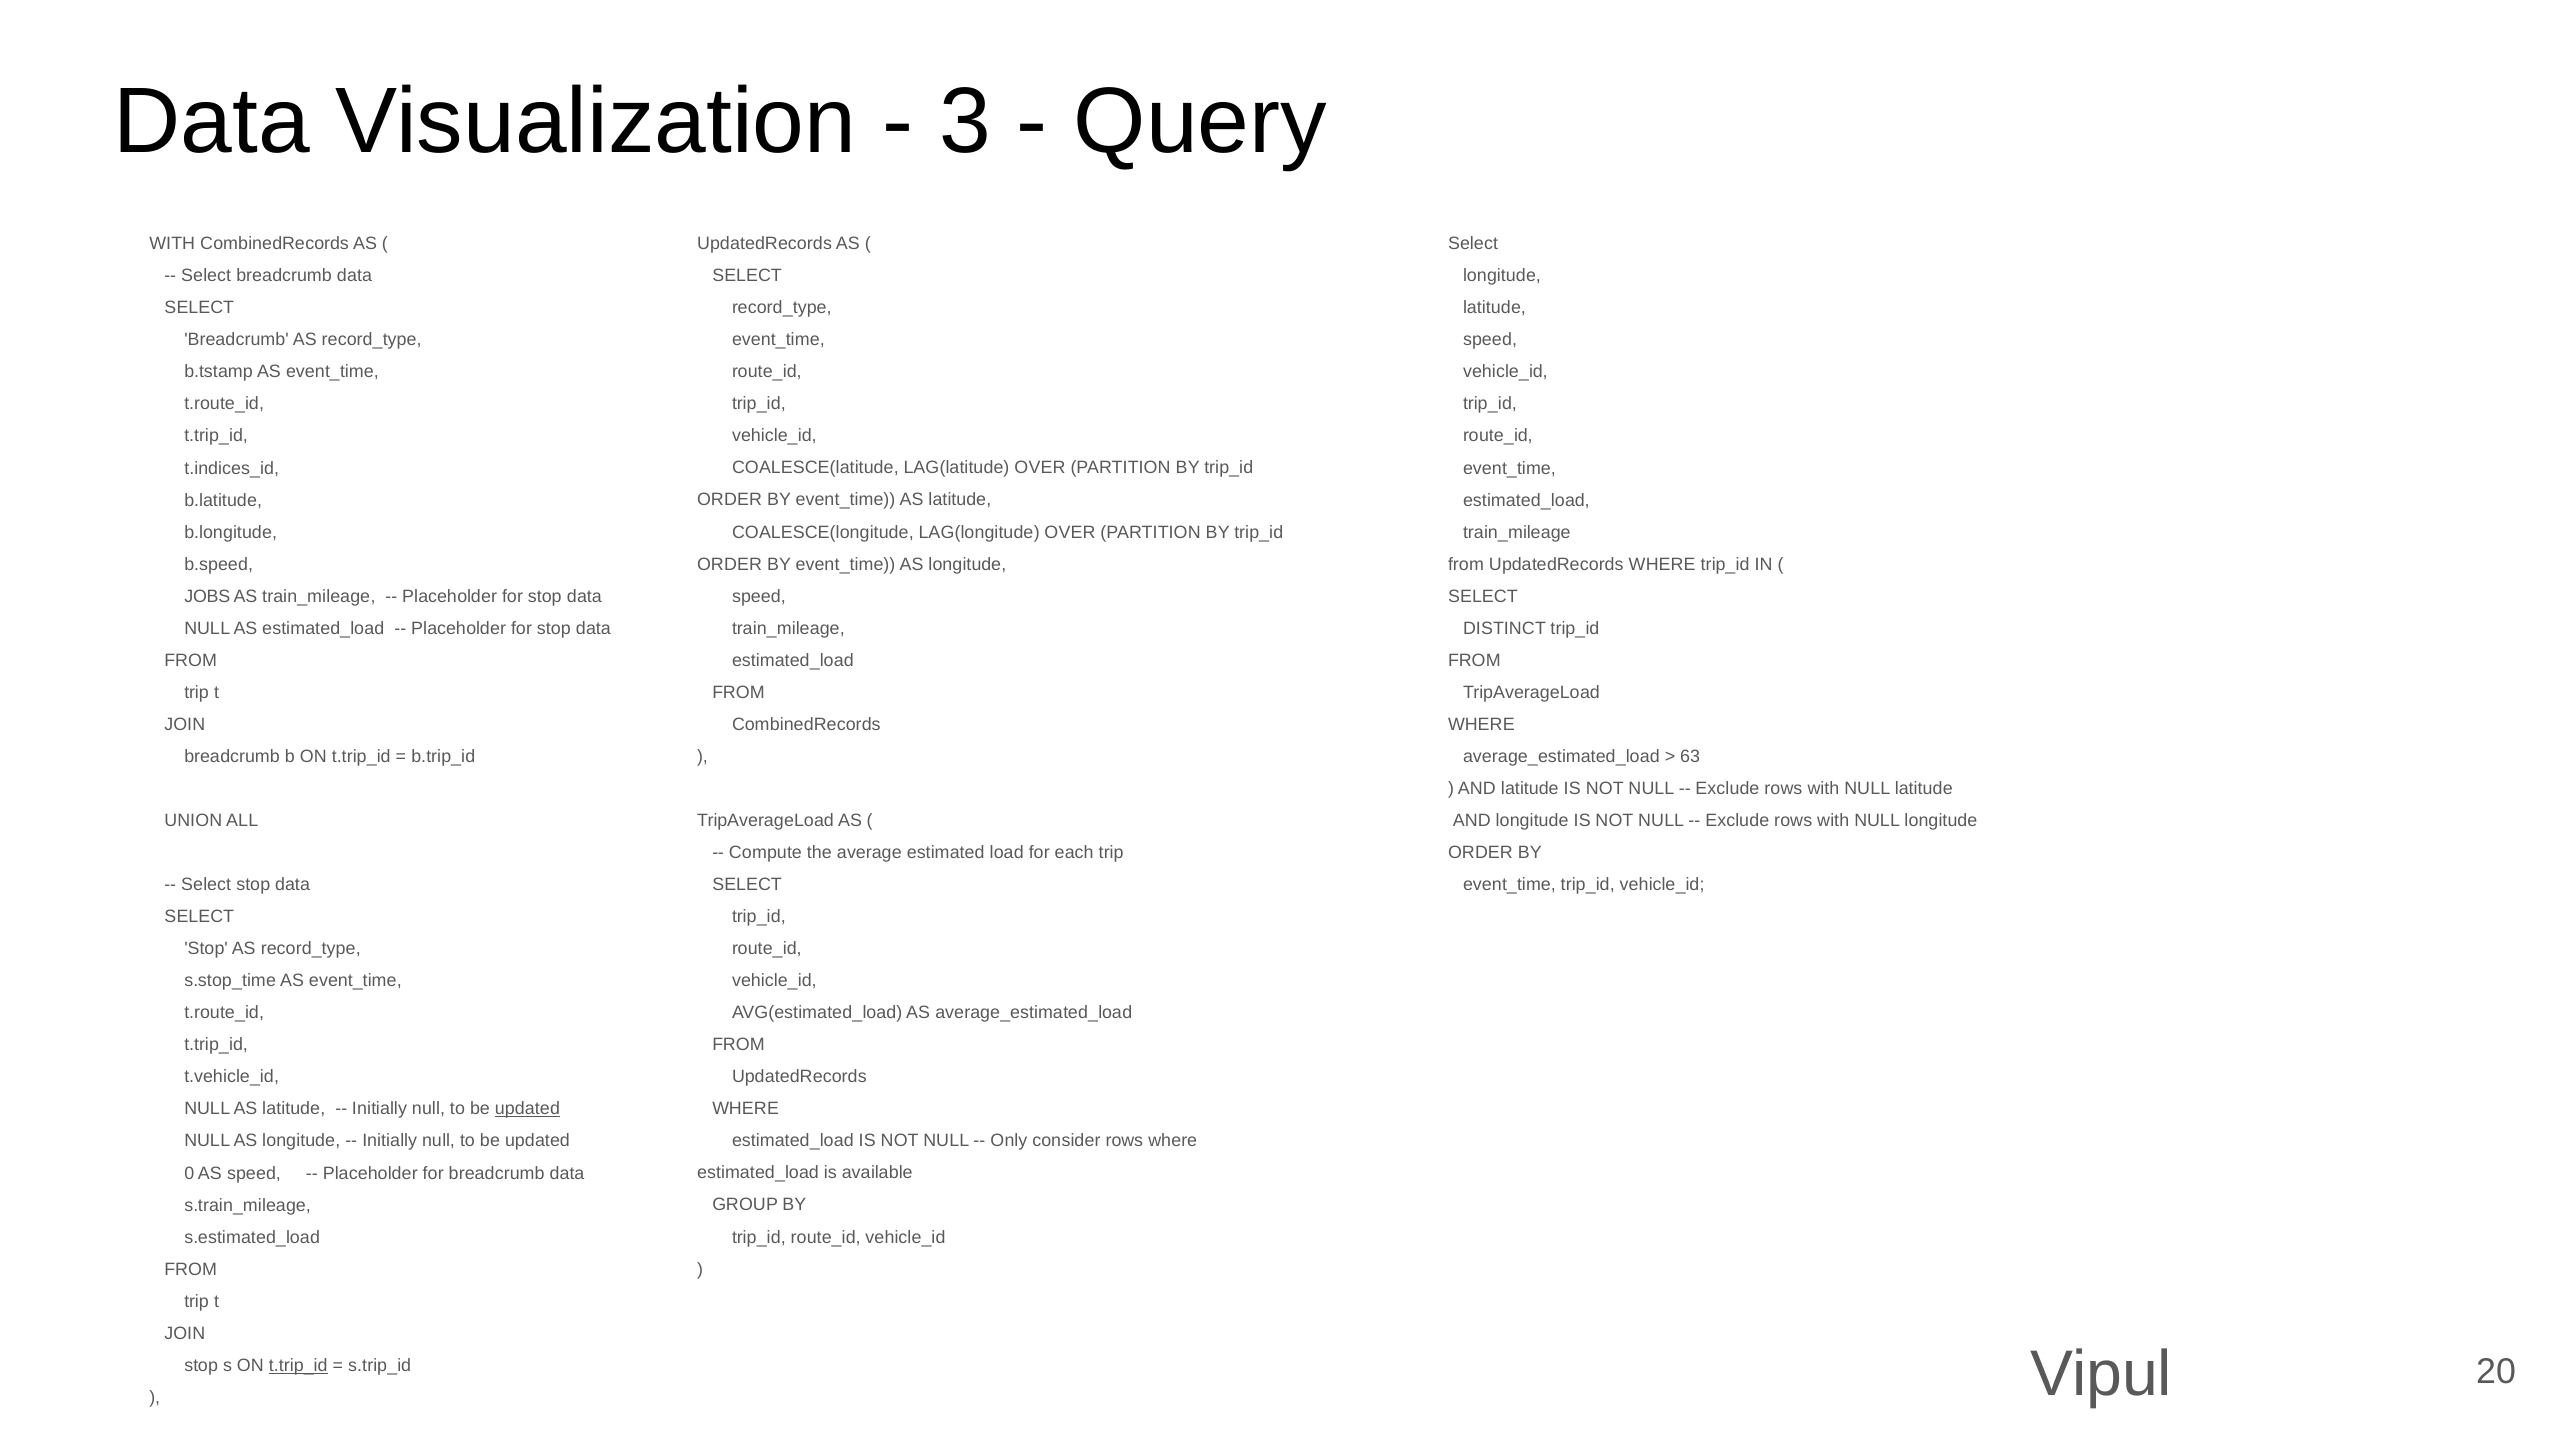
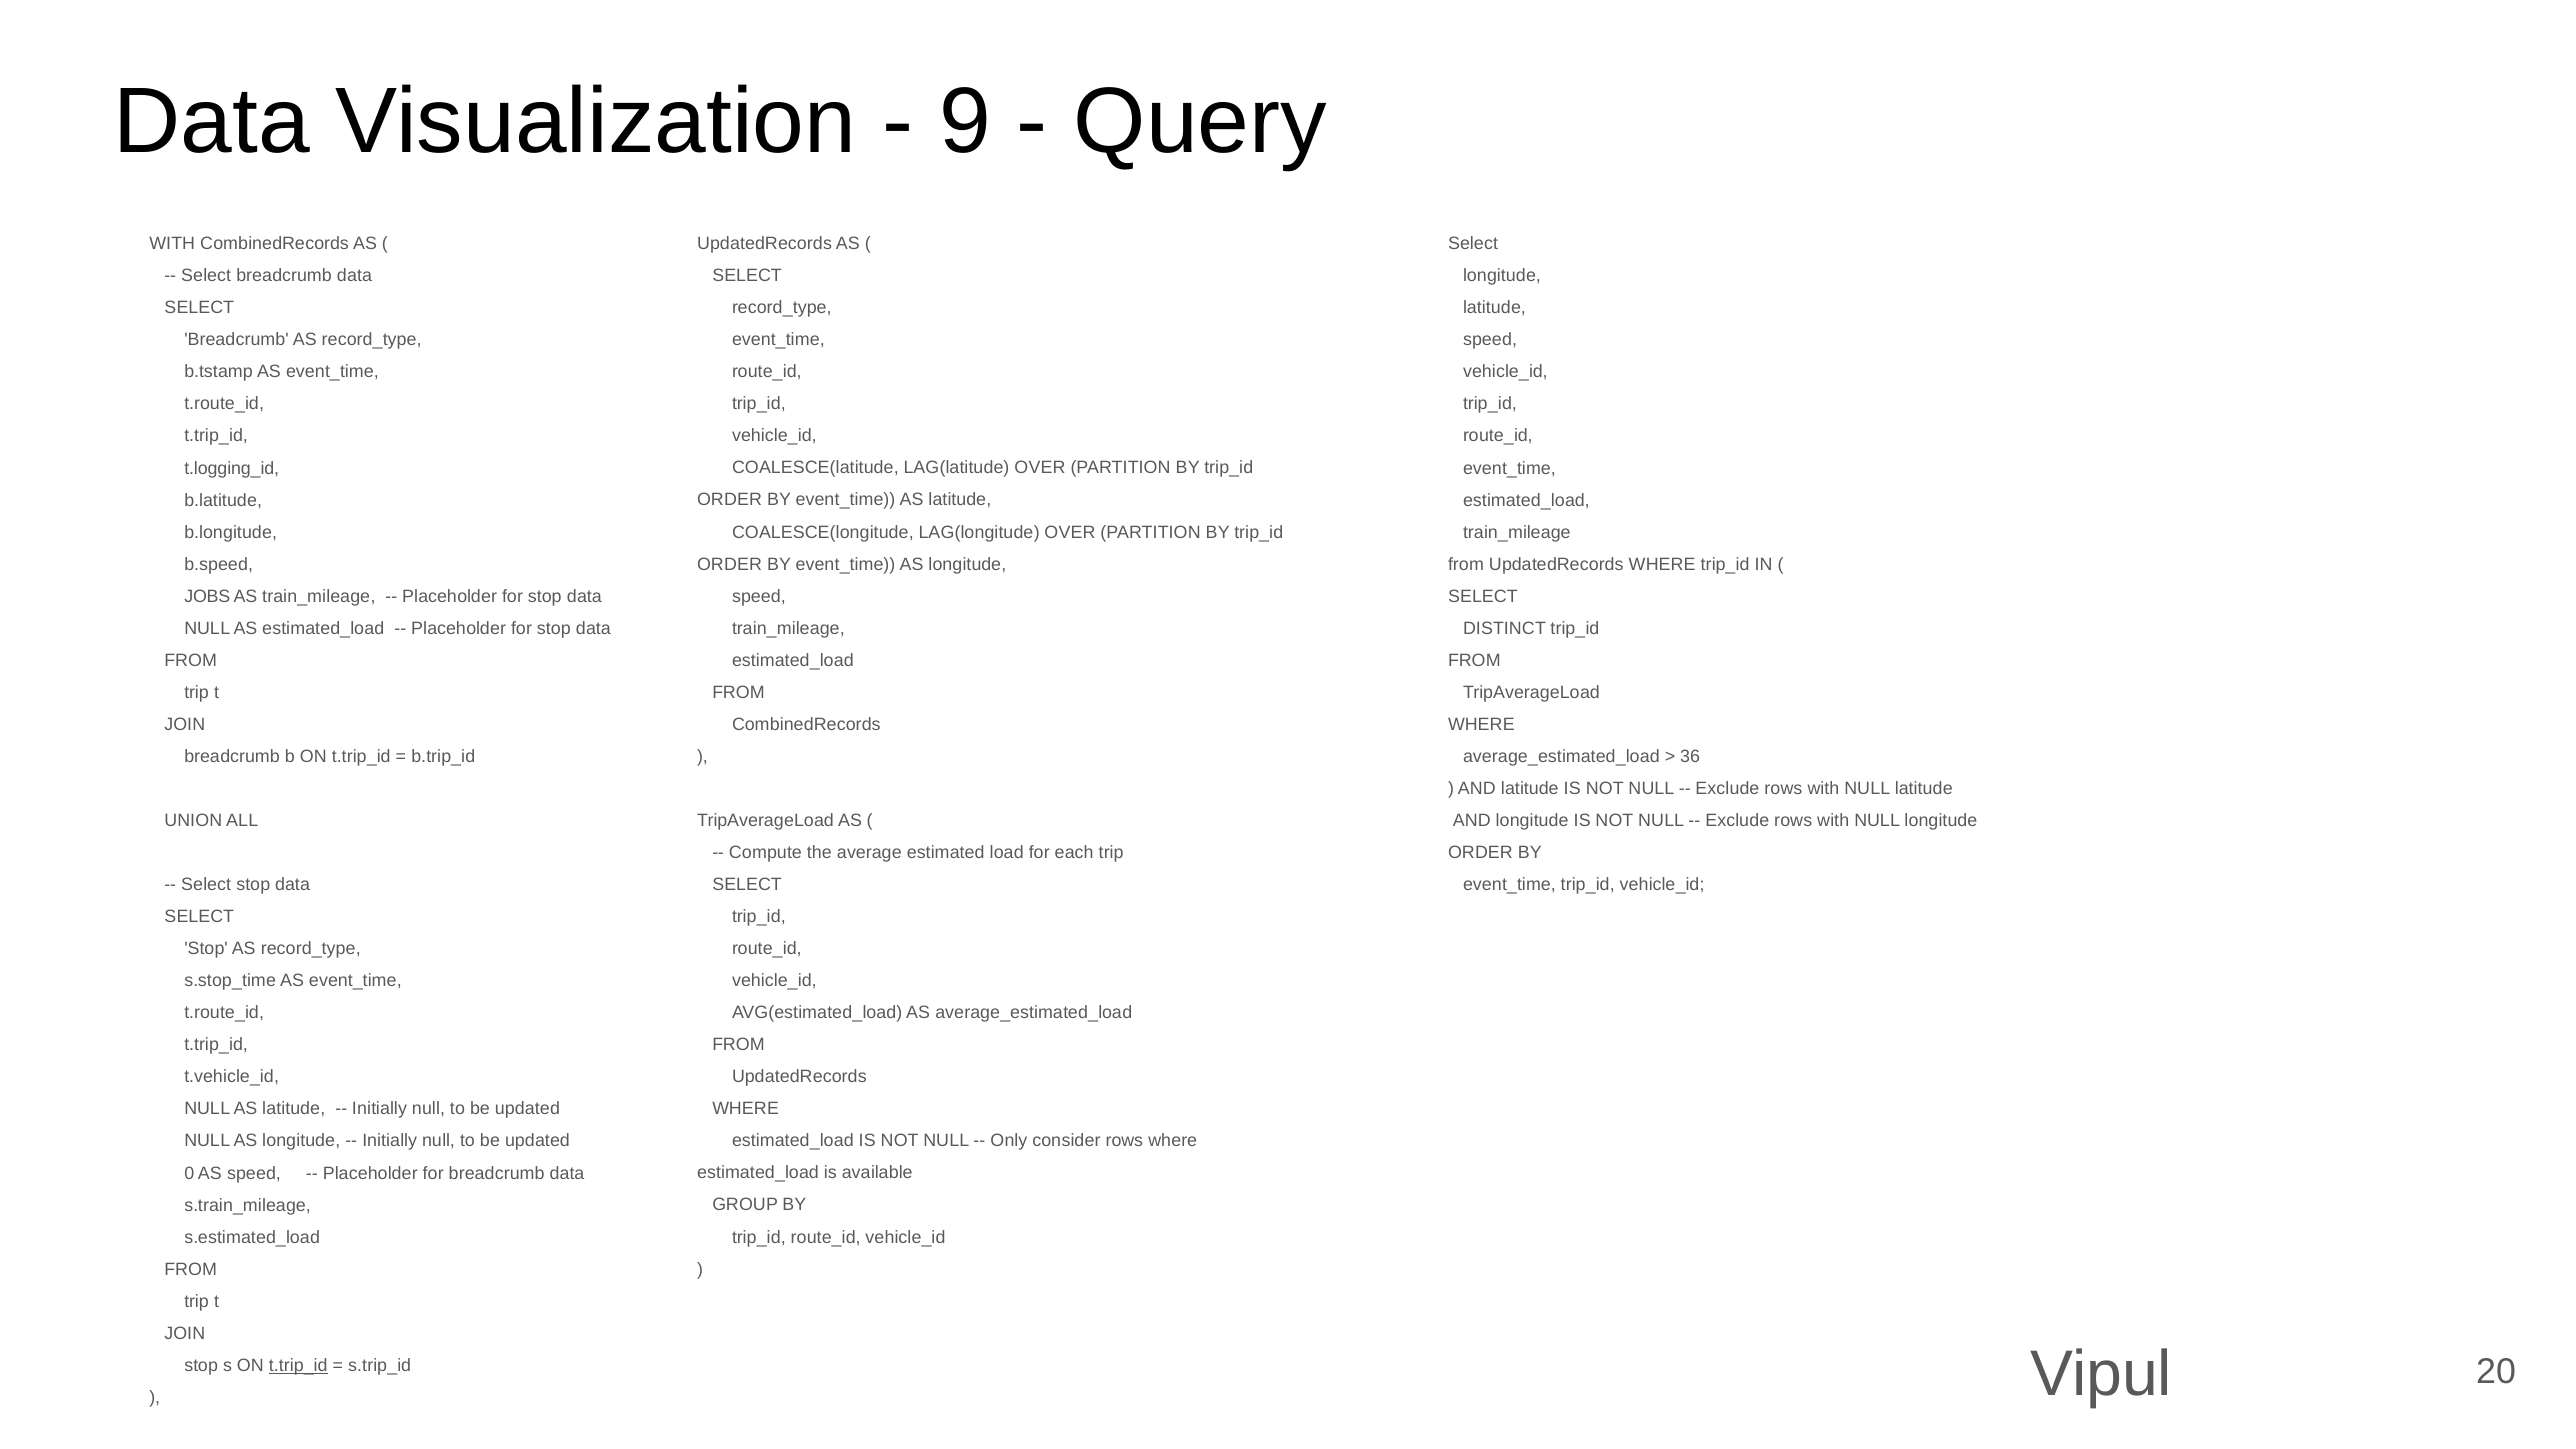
3: 3 -> 9
t.indices_id: t.indices_id -> t.logging_id
63: 63 -> 36
updated at (527, 1109) underline: present -> none
